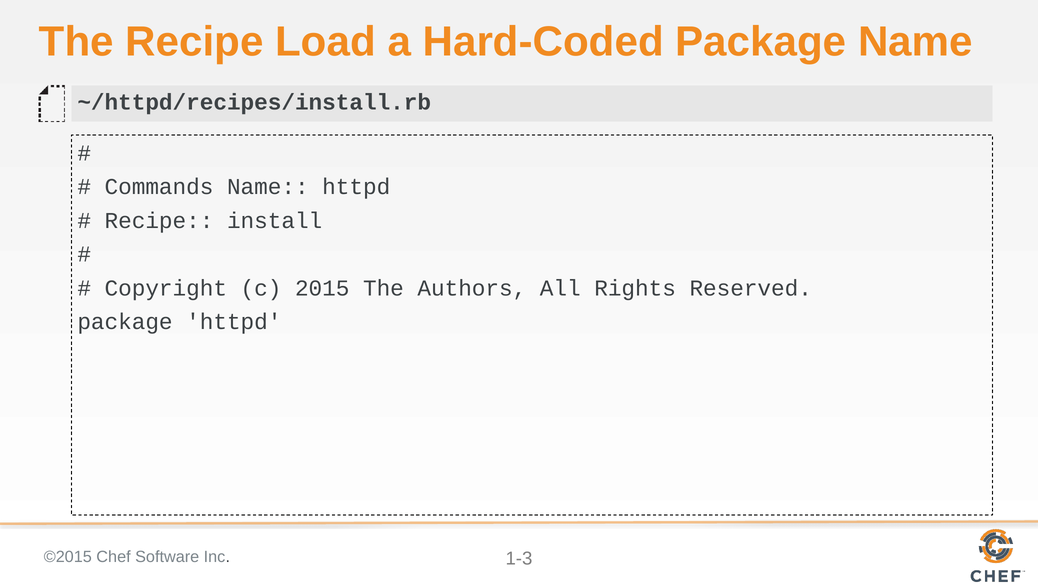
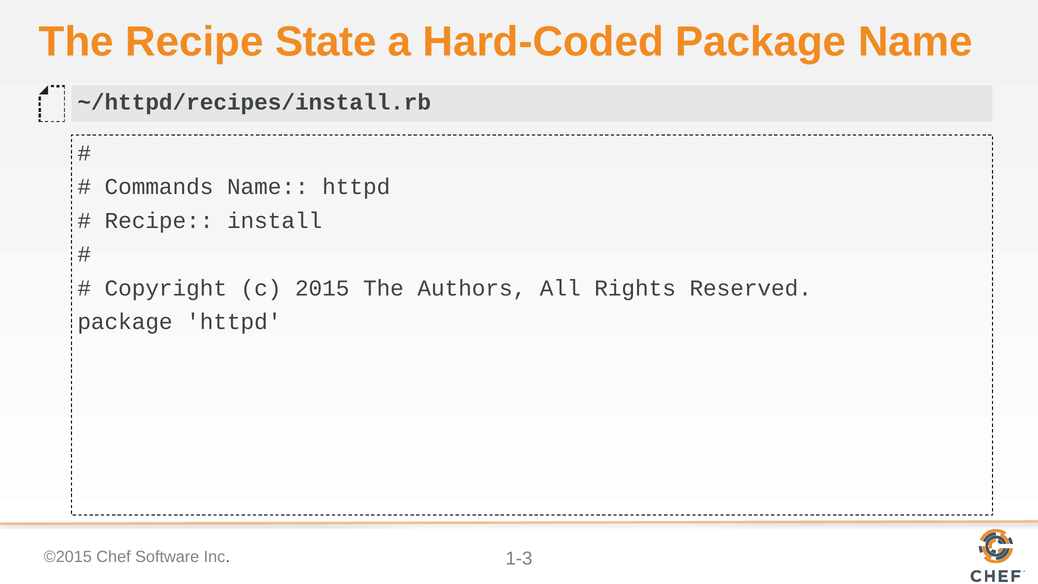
Load: Load -> State
